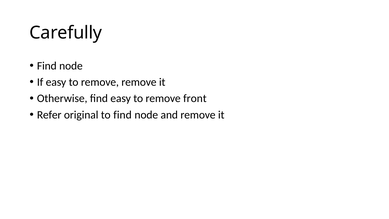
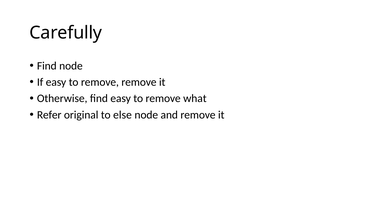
front: front -> what
to find: find -> else
